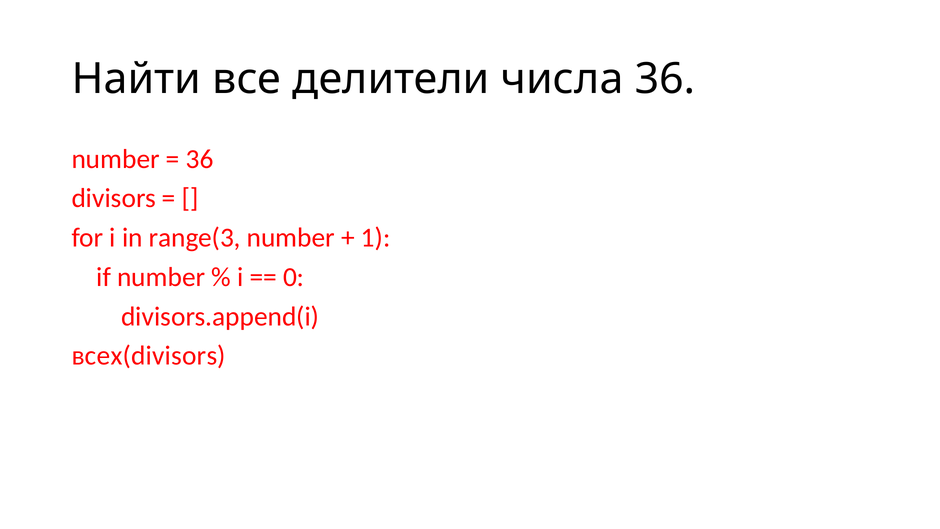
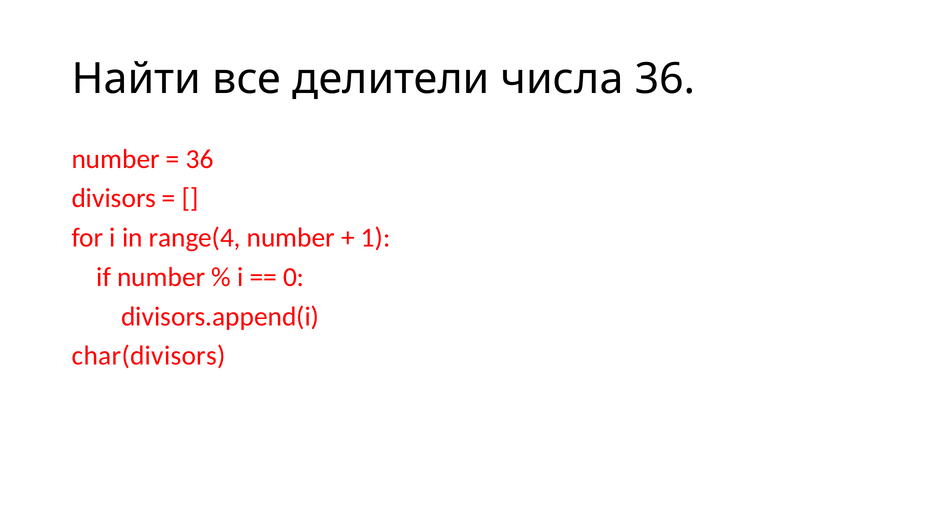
range(3: range(3 -> range(4
всех(divisors: всех(divisors -> char(divisors
